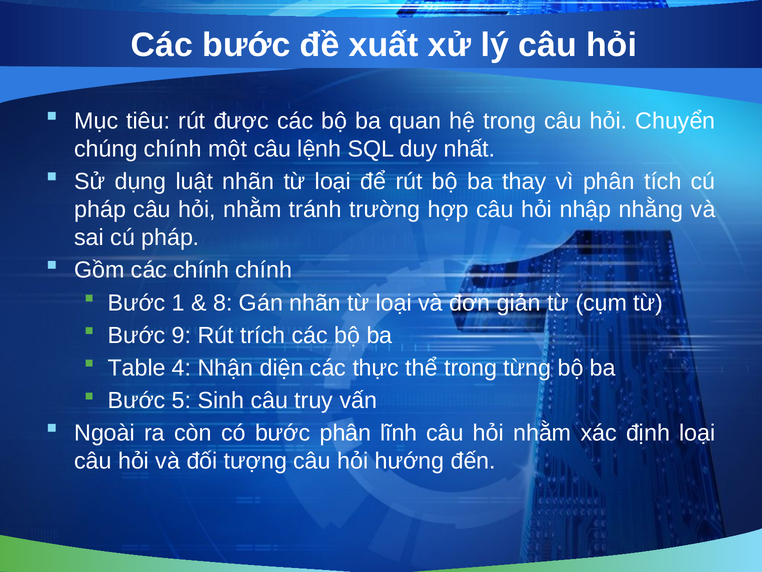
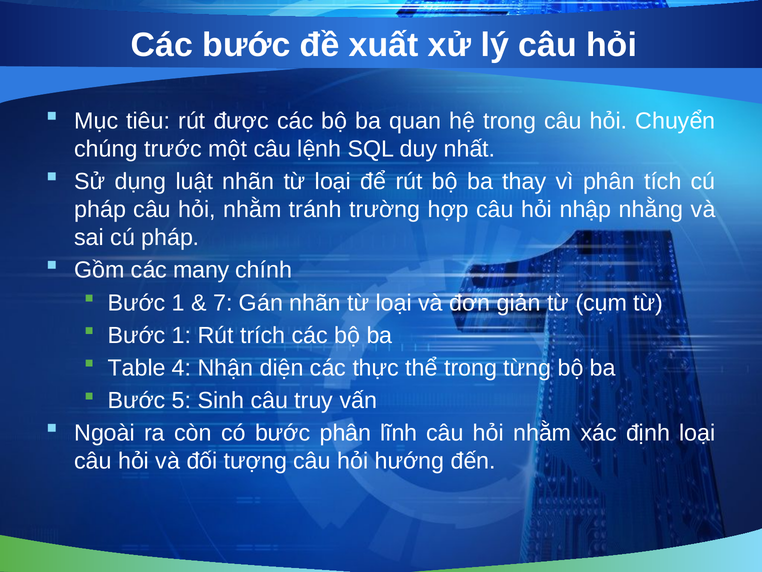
chúng chính: chính -> trước
các chính: chính -> many
8: 8 -> 7
9 at (182, 335): 9 -> 1
